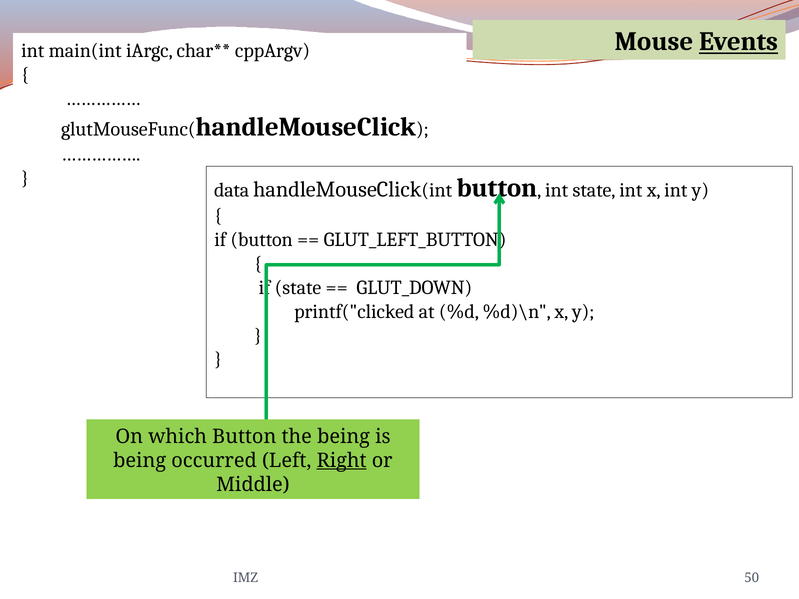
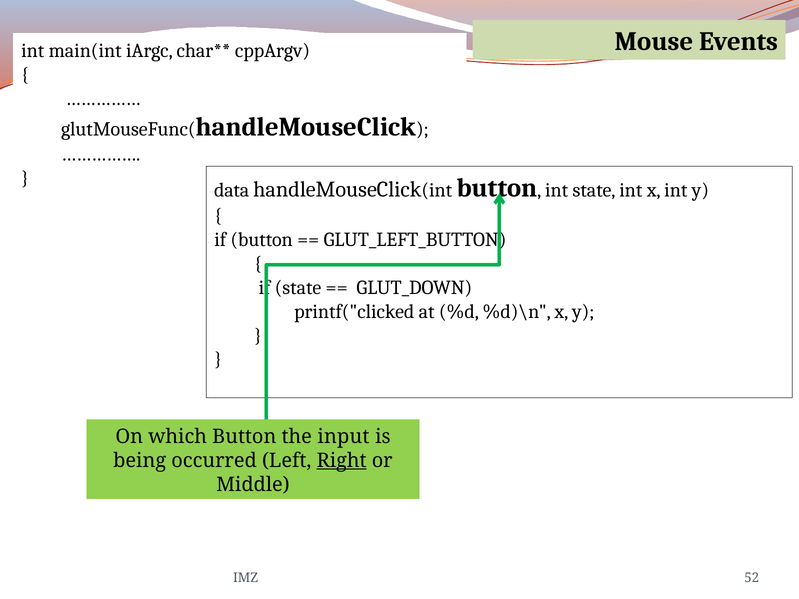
Events underline: present -> none
the being: being -> input
50: 50 -> 52
